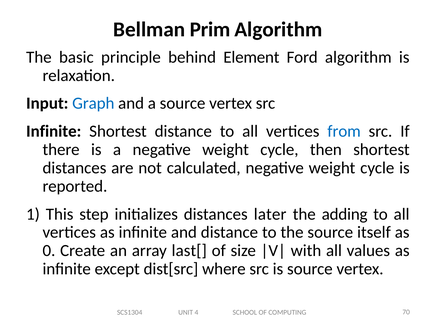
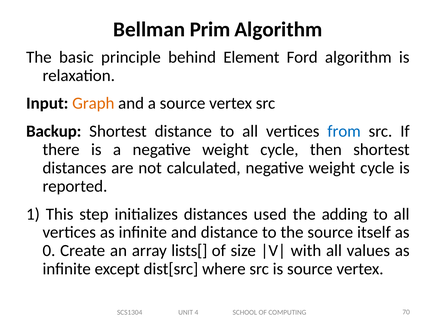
Graph colour: blue -> orange
Infinite at (54, 131): Infinite -> Backup
later: later -> used
last[: last[ -> lists[
